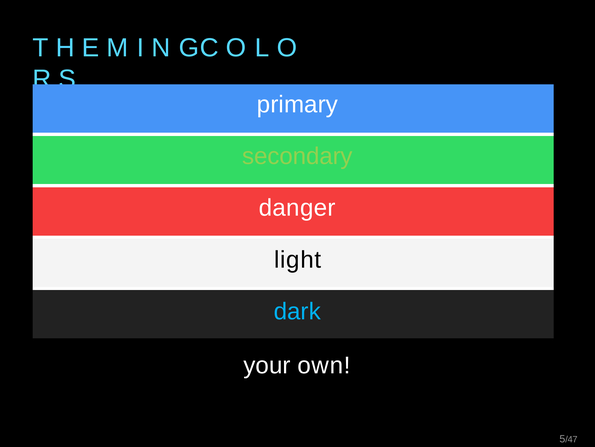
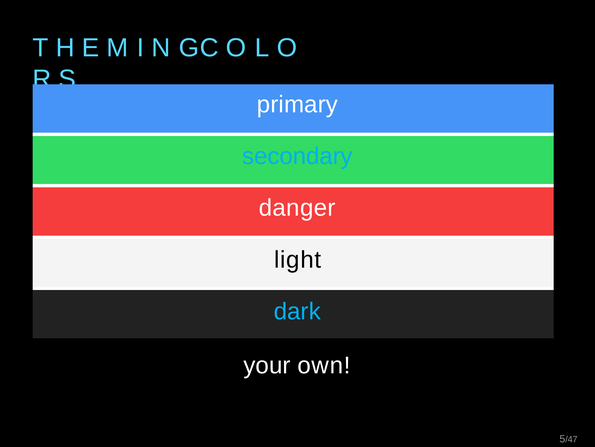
secondary colour: light green -> light blue
